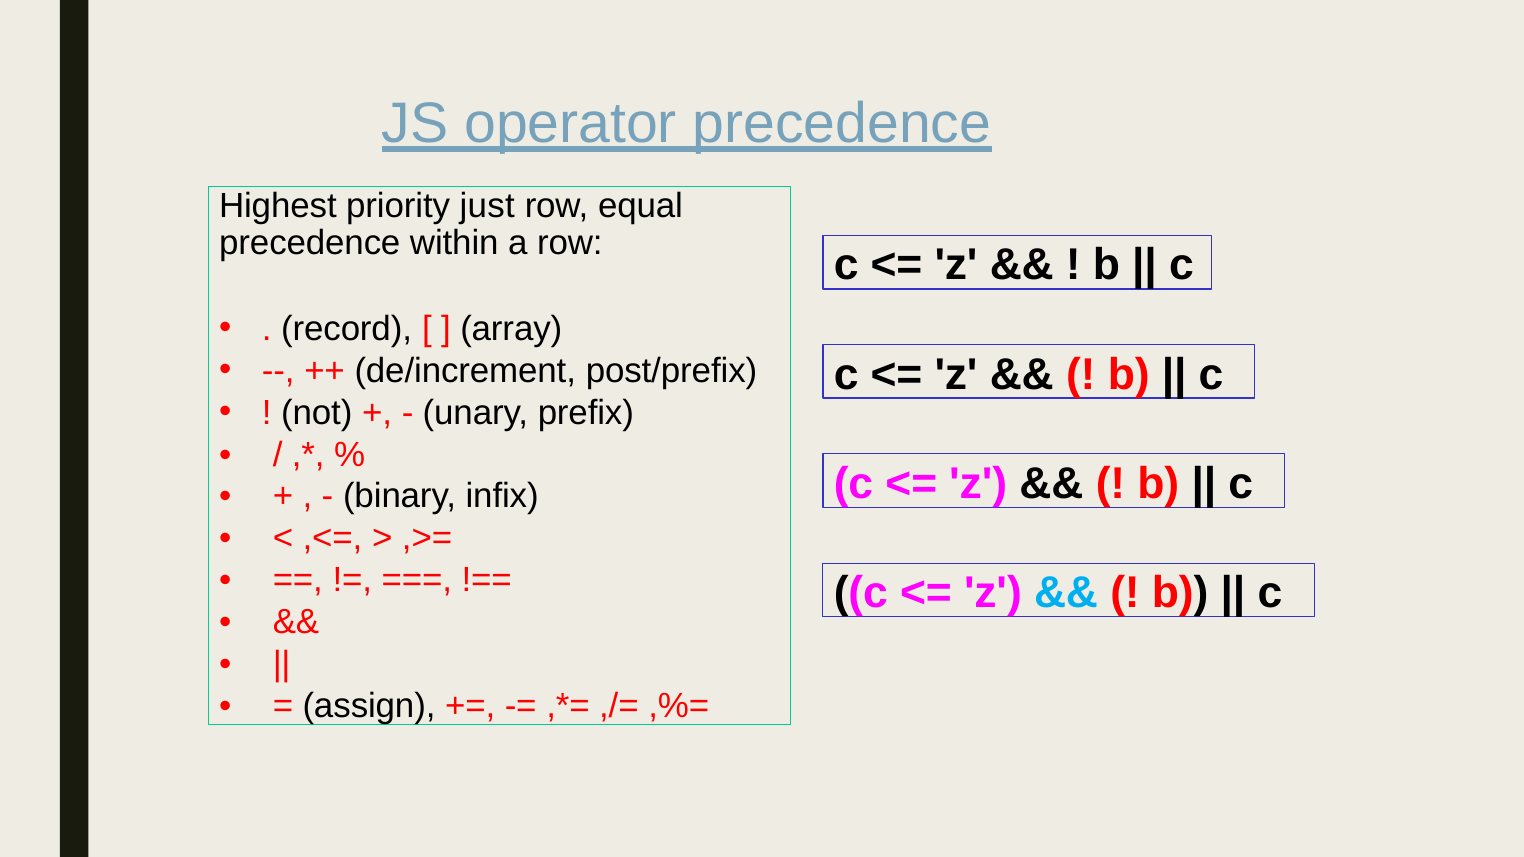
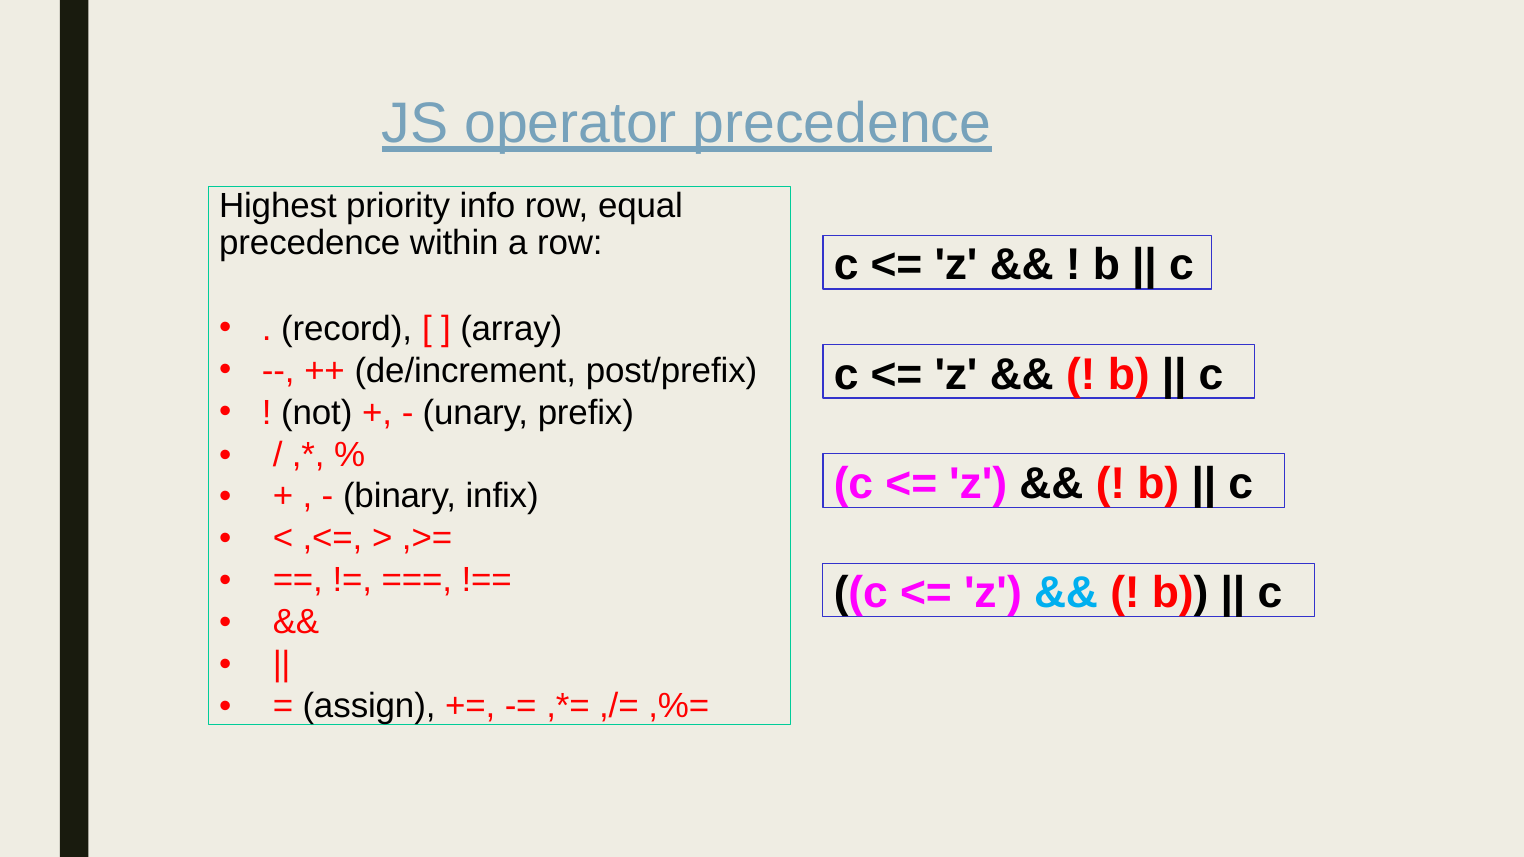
just: just -> info
